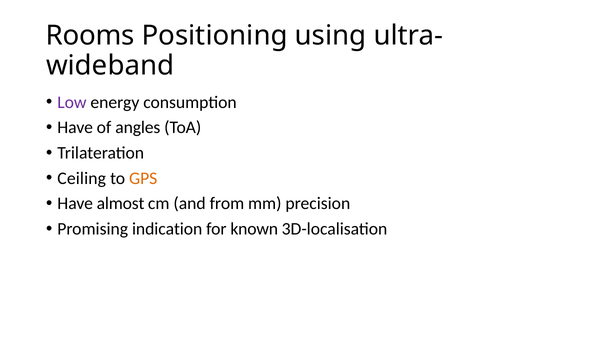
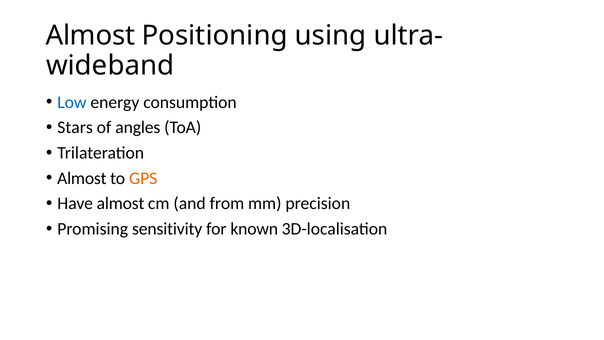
Rooms at (90, 36): Rooms -> Almost
Low colour: purple -> blue
Have at (75, 127): Have -> Stars
Ceiling at (82, 178): Ceiling -> Almost
indication: indication -> sensitivity
